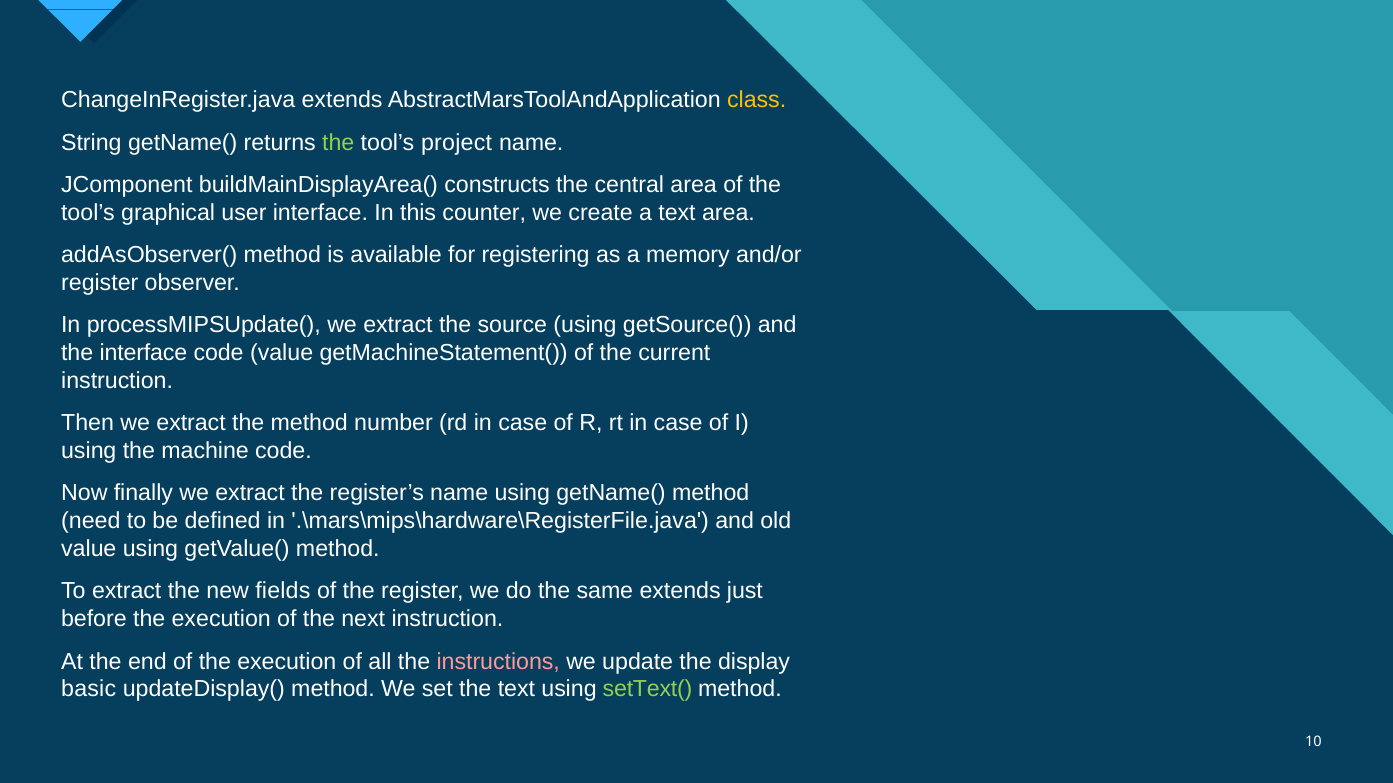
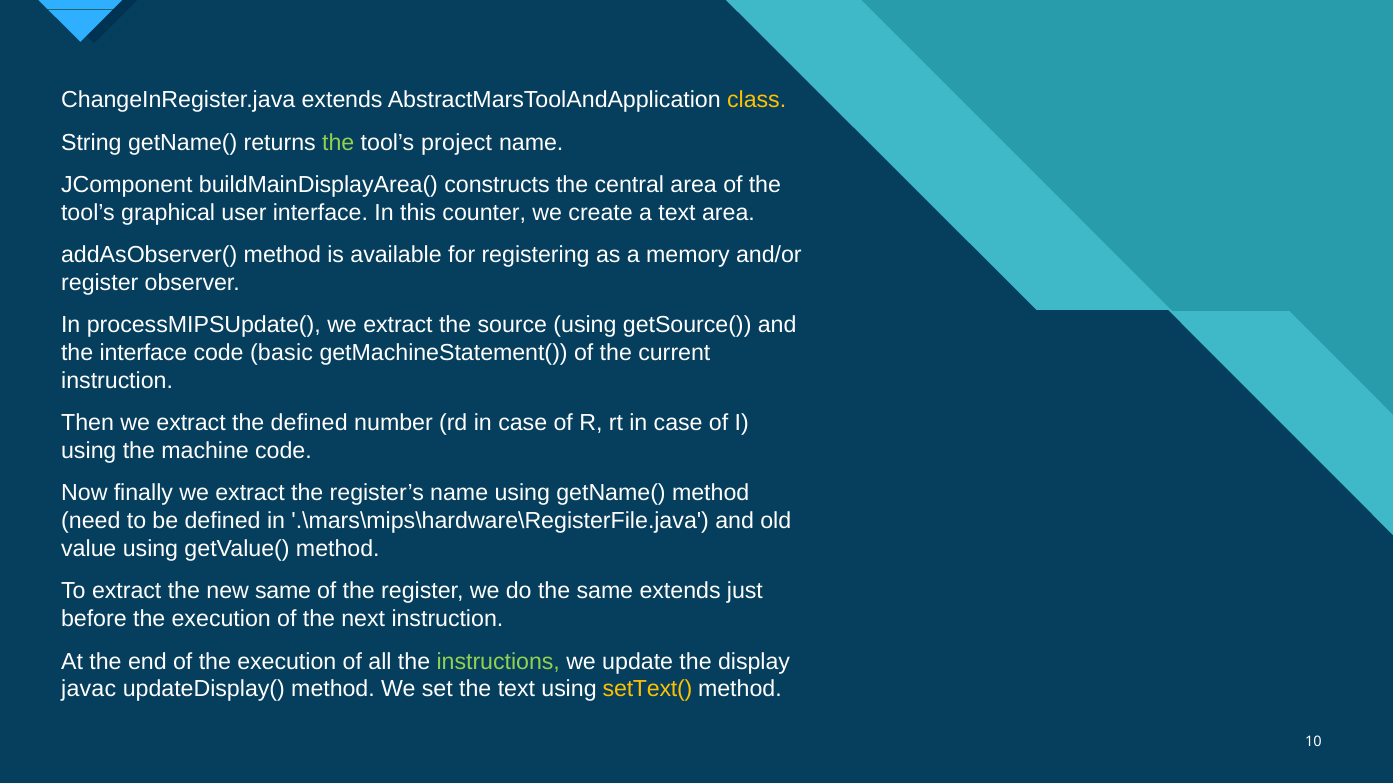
code value: value -> basic
the method: method -> defined
new fields: fields -> same
instructions colour: pink -> light green
basic: basic -> javac
setText( colour: light green -> yellow
